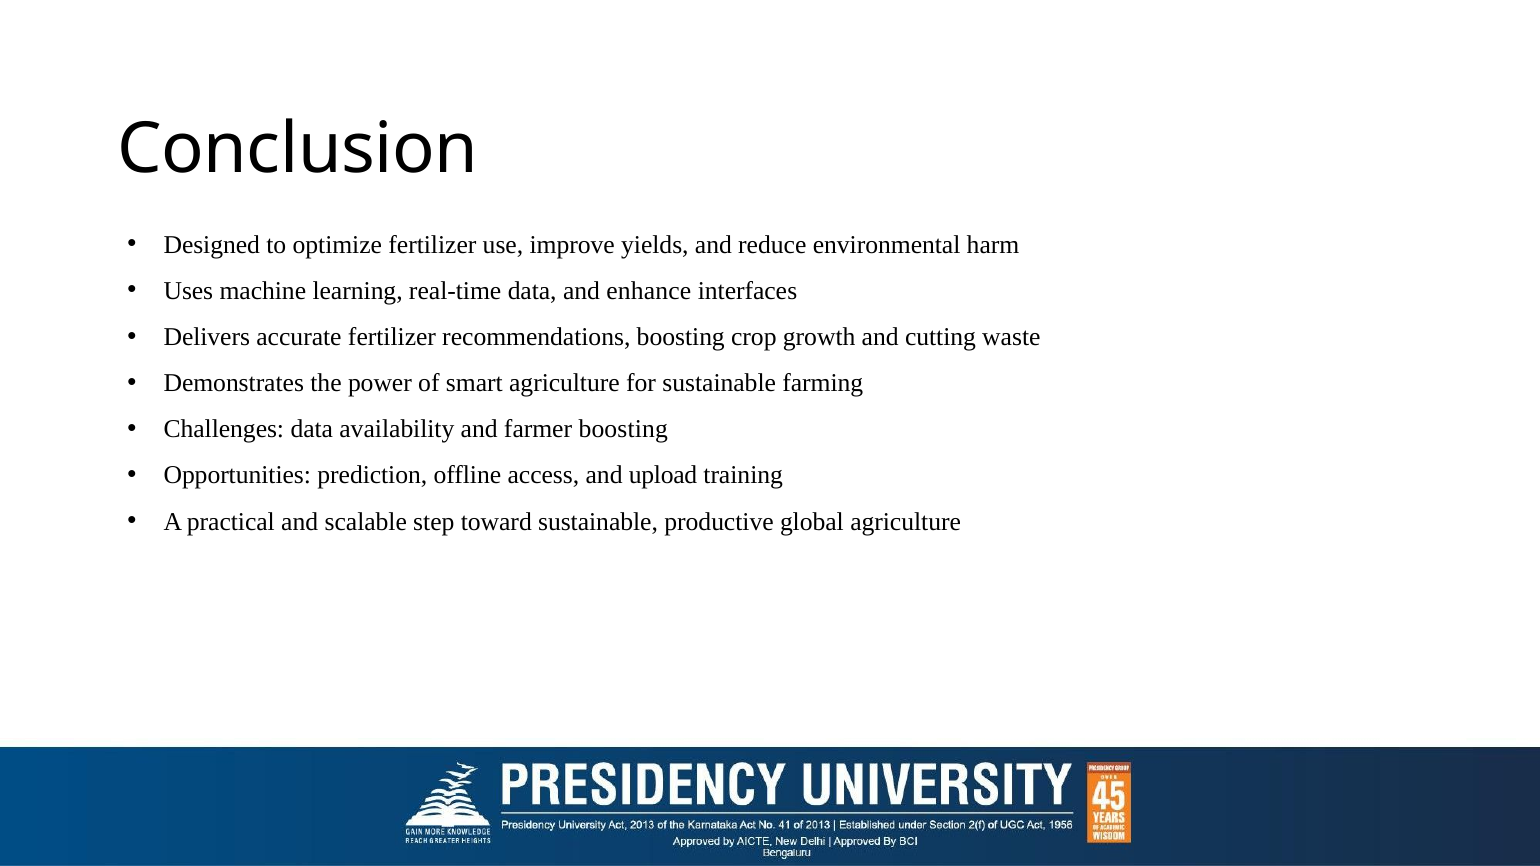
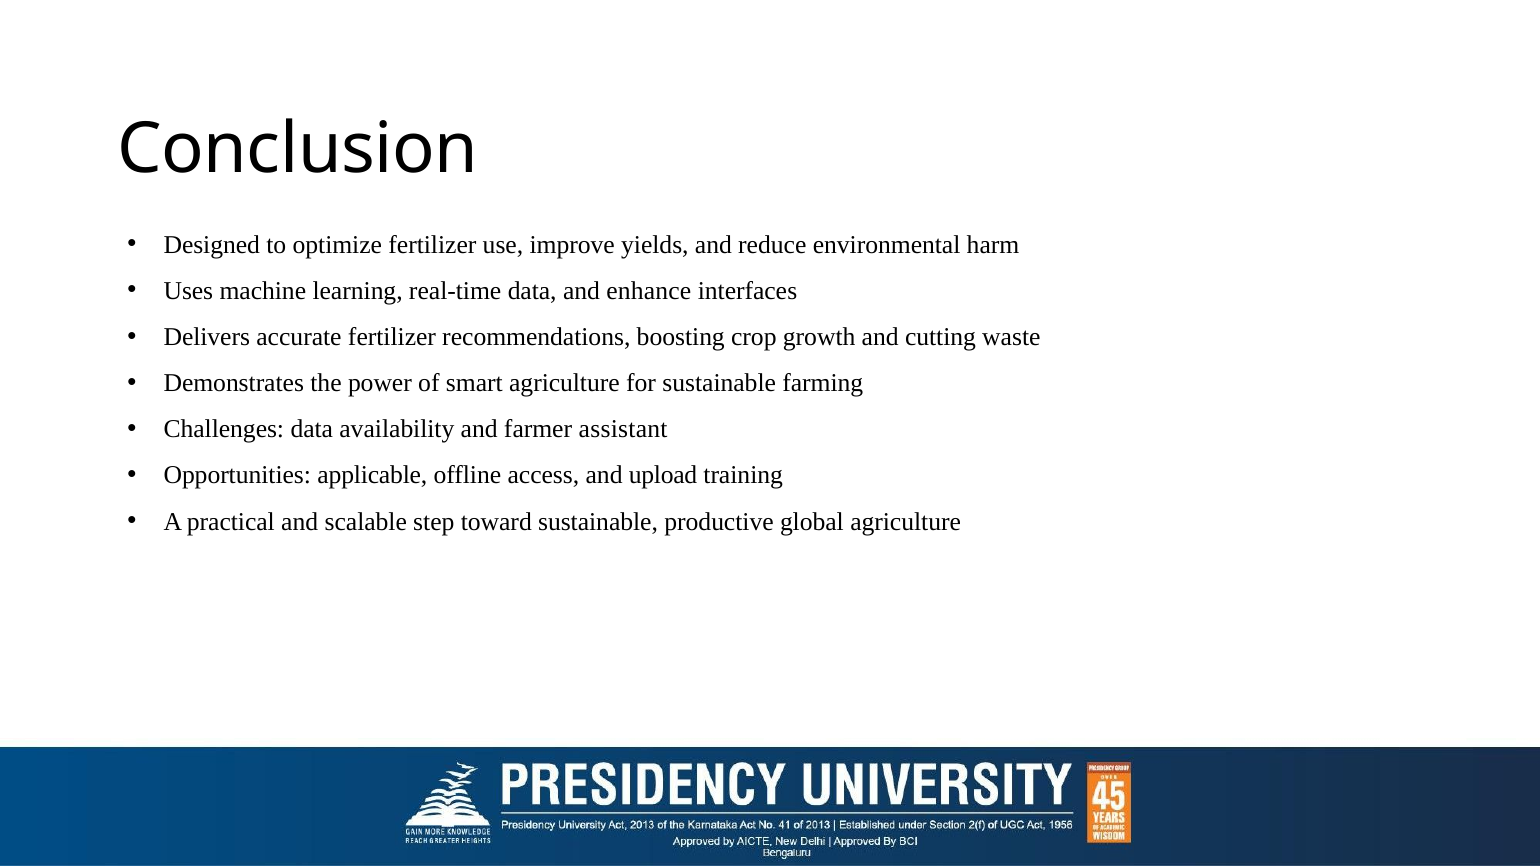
farmer boosting: boosting -> assistant
prediction: prediction -> applicable
